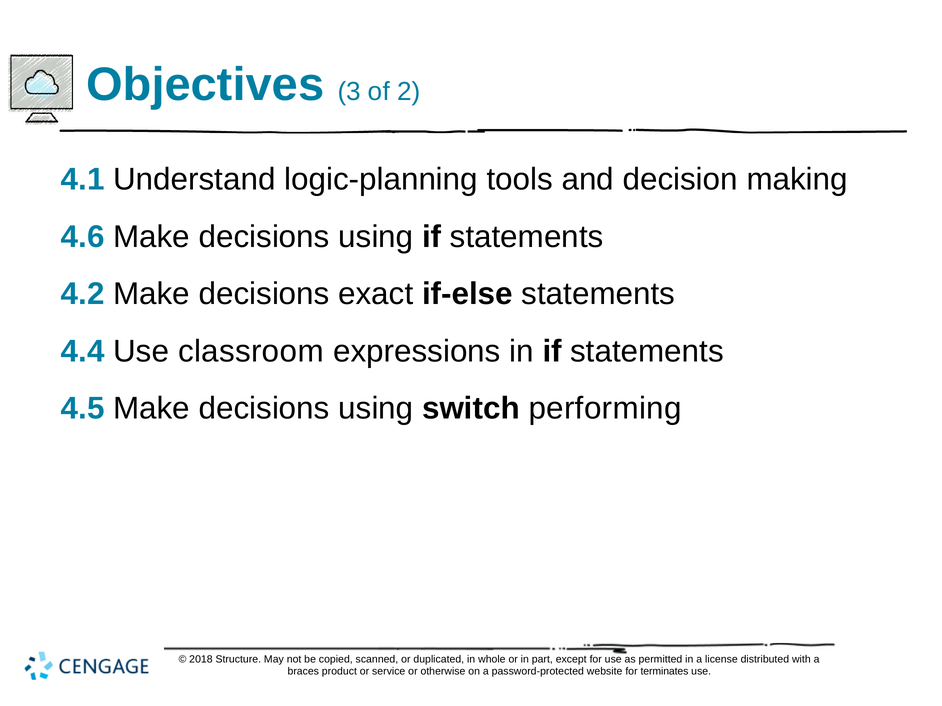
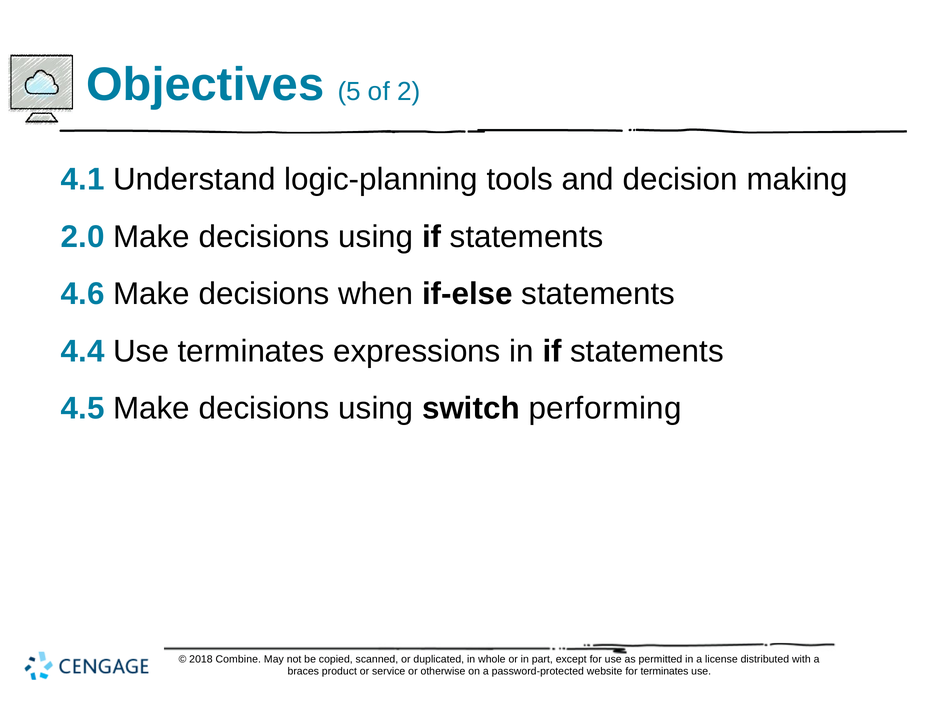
3: 3 -> 5
4.6: 4.6 -> 2.0
4.2: 4.2 -> 4.6
exact: exact -> when
Use classroom: classroom -> terminates
Structure: Structure -> Combine
